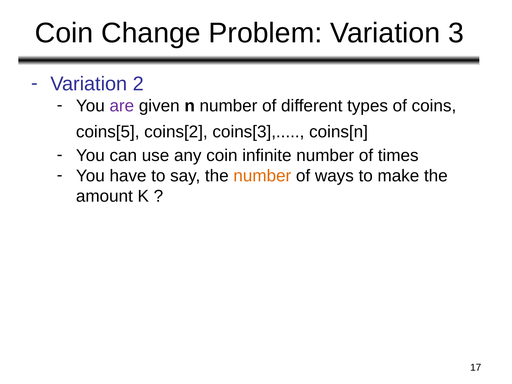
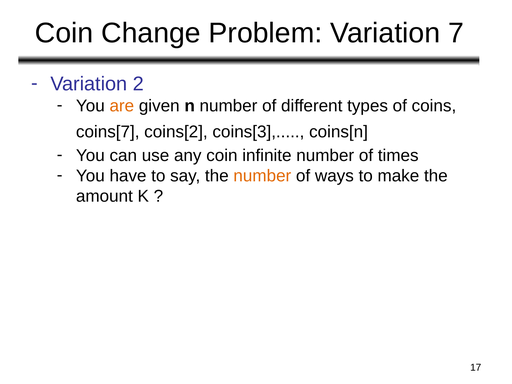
3: 3 -> 7
are colour: purple -> orange
coins[5: coins[5 -> coins[7
